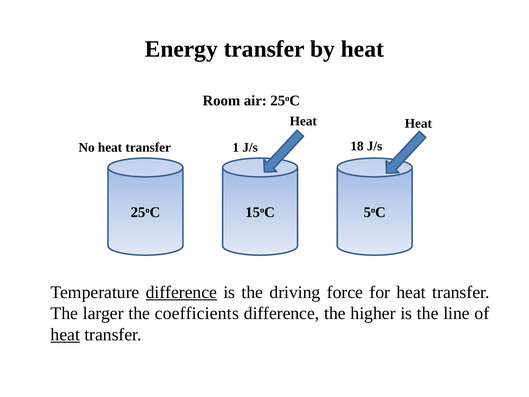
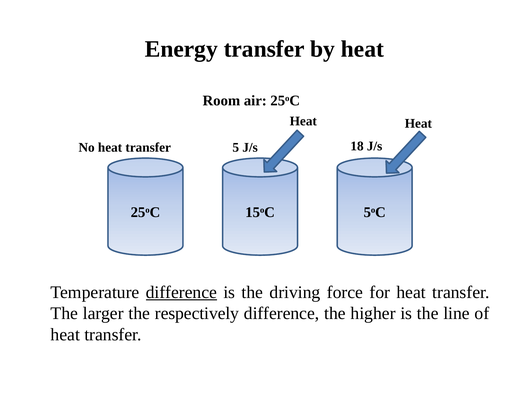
1: 1 -> 5
coefficients: coefficients -> respectively
heat at (65, 334) underline: present -> none
